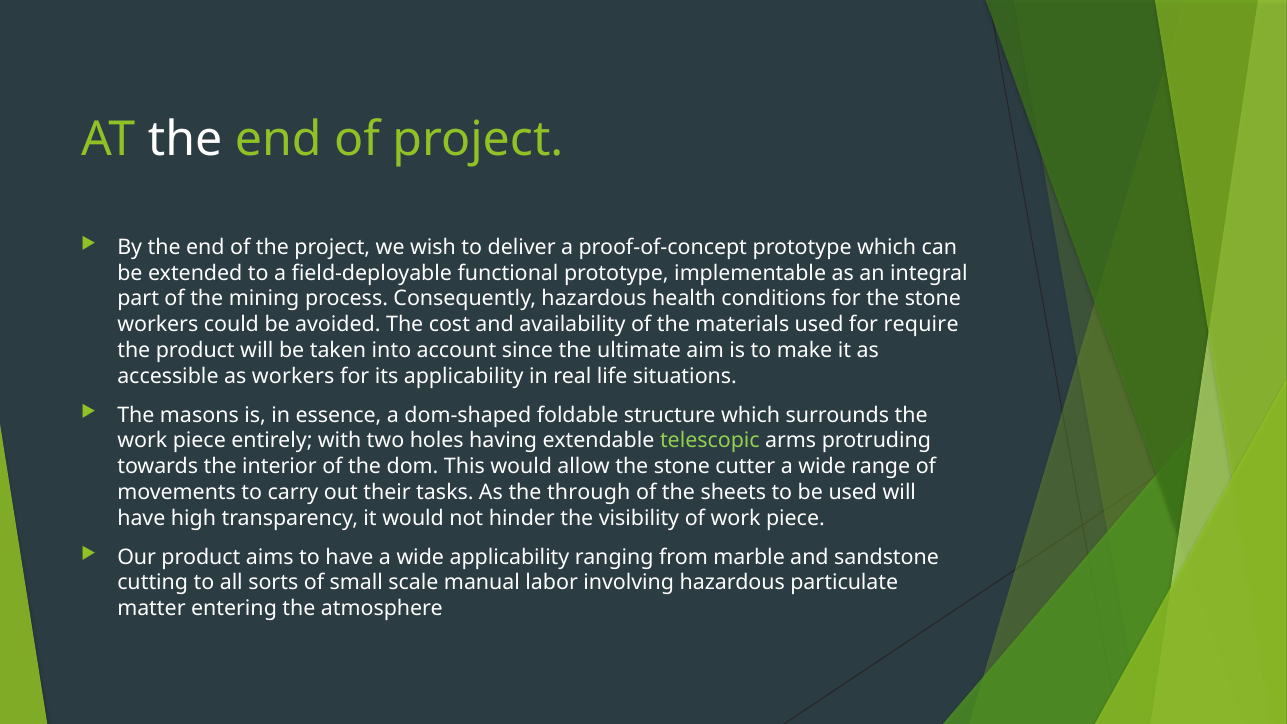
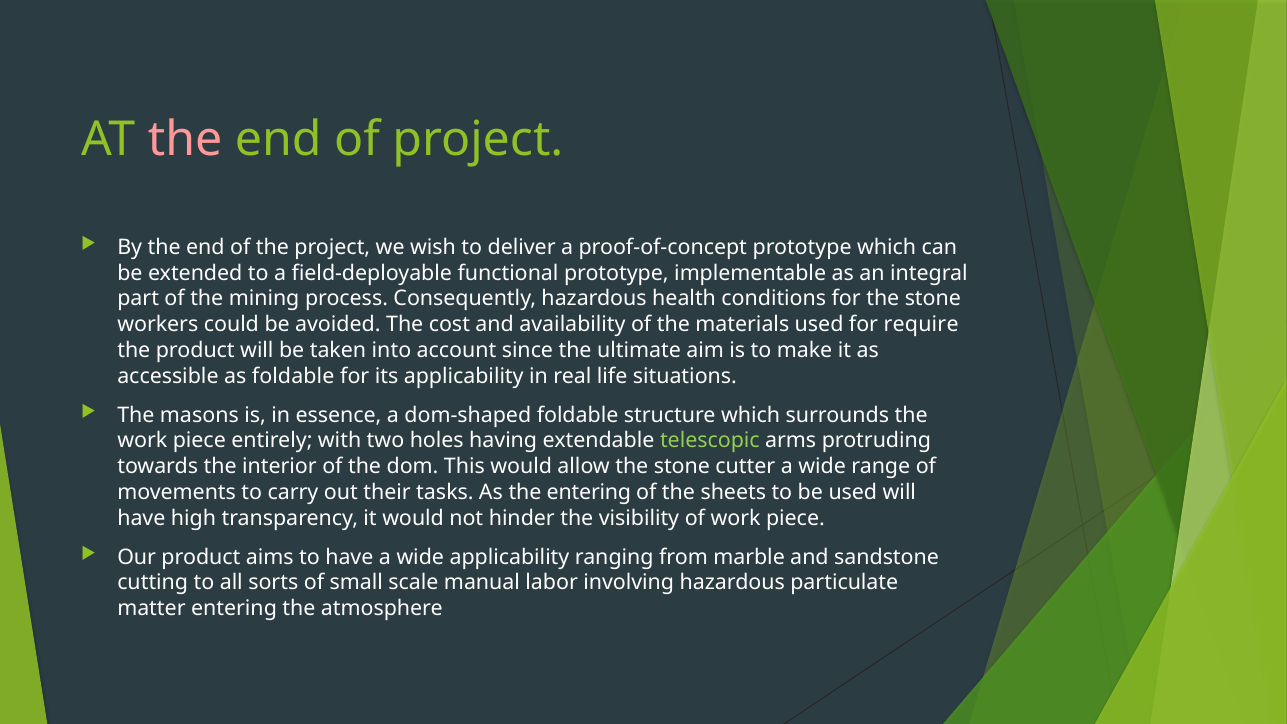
the at (185, 140) colour: white -> pink
as workers: workers -> foldable
the through: through -> entering
